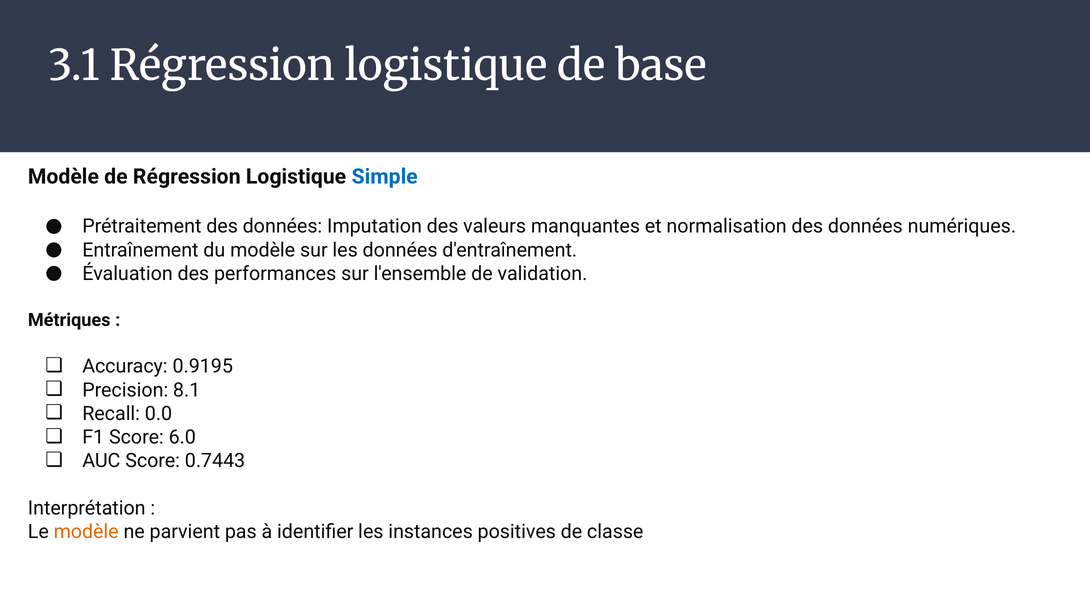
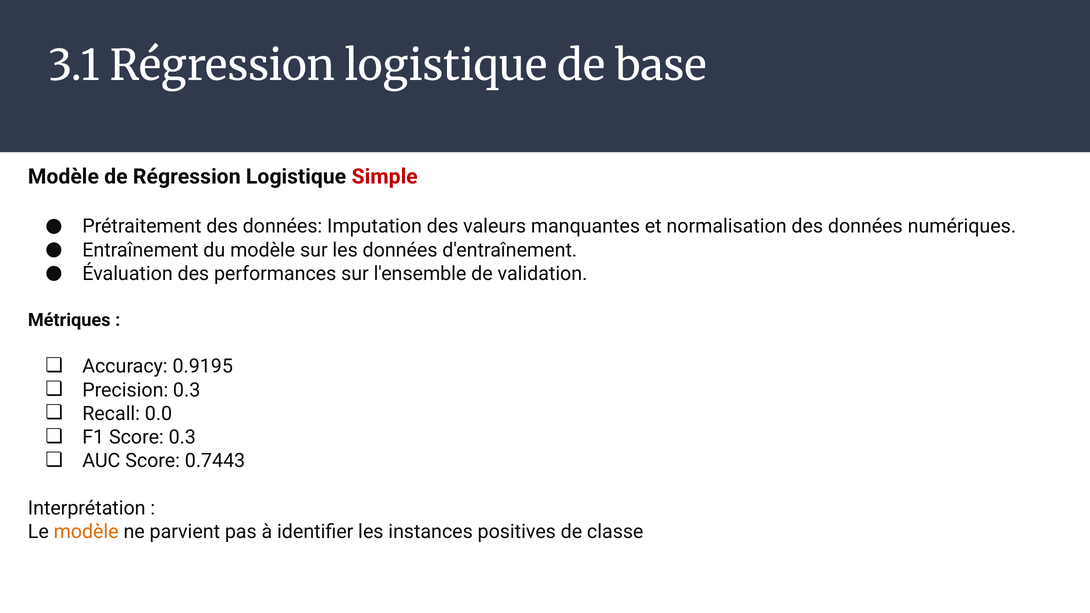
Simple colour: blue -> red
Precision 8.1: 8.1 -> 0.3
Score 6.0: 6.0 -> 0.3
